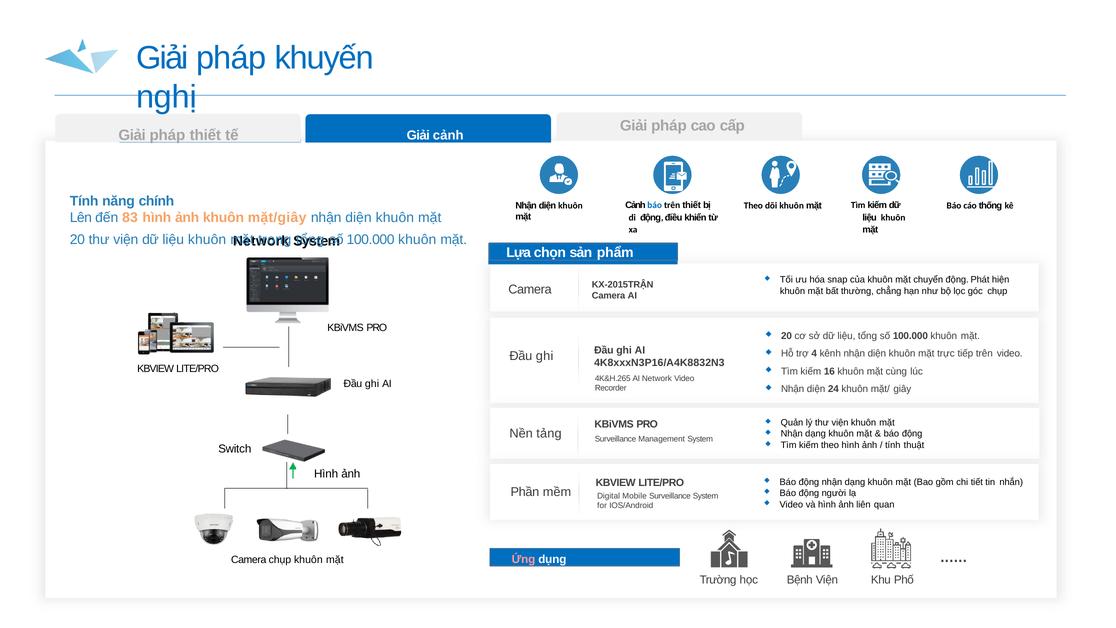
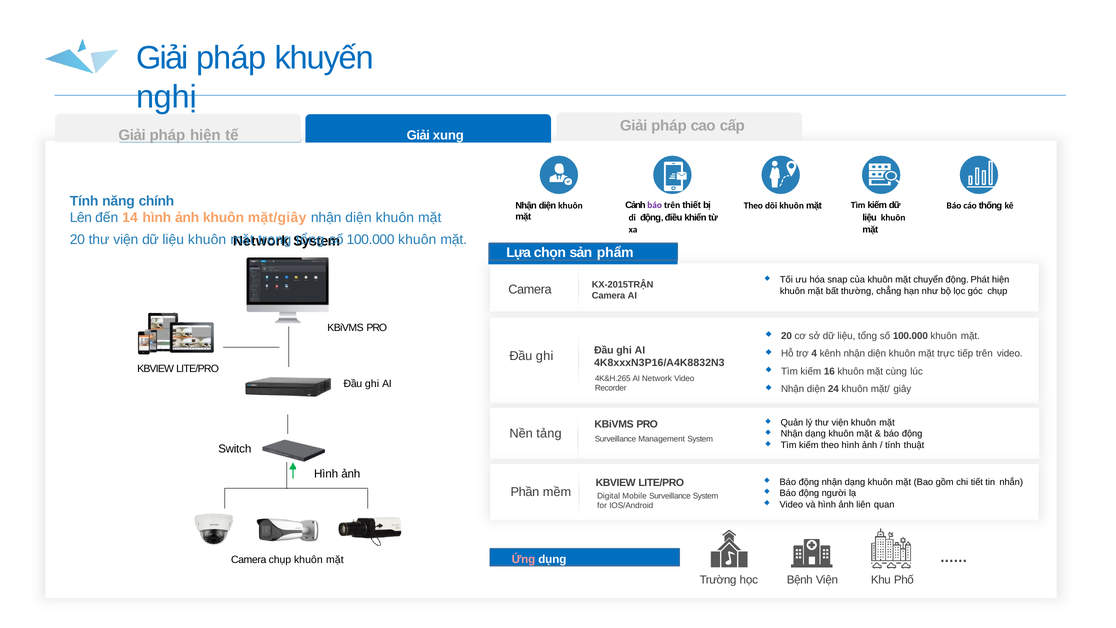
pháp thiết: thiết -> hiện
Giải cảnh: cảnh -> xung
báo at (655, 205) colour: blue -> purple
83: 83 -> 14
